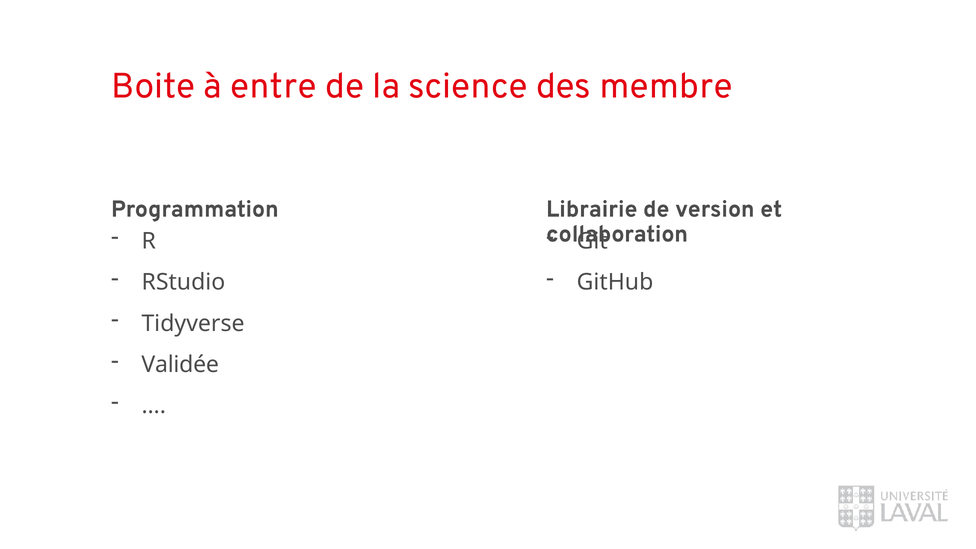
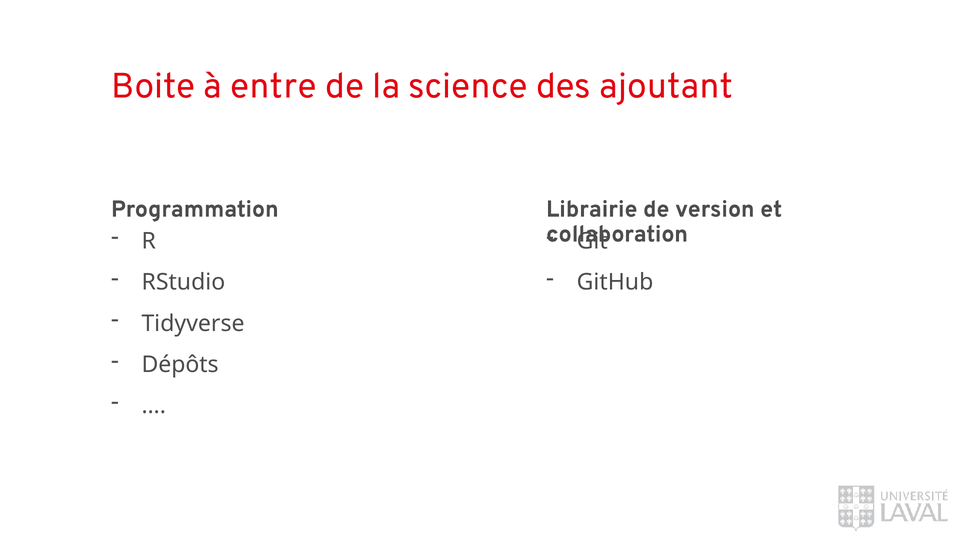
membre: membre -> ajoutant
Validée: Validée -> Dépôts
